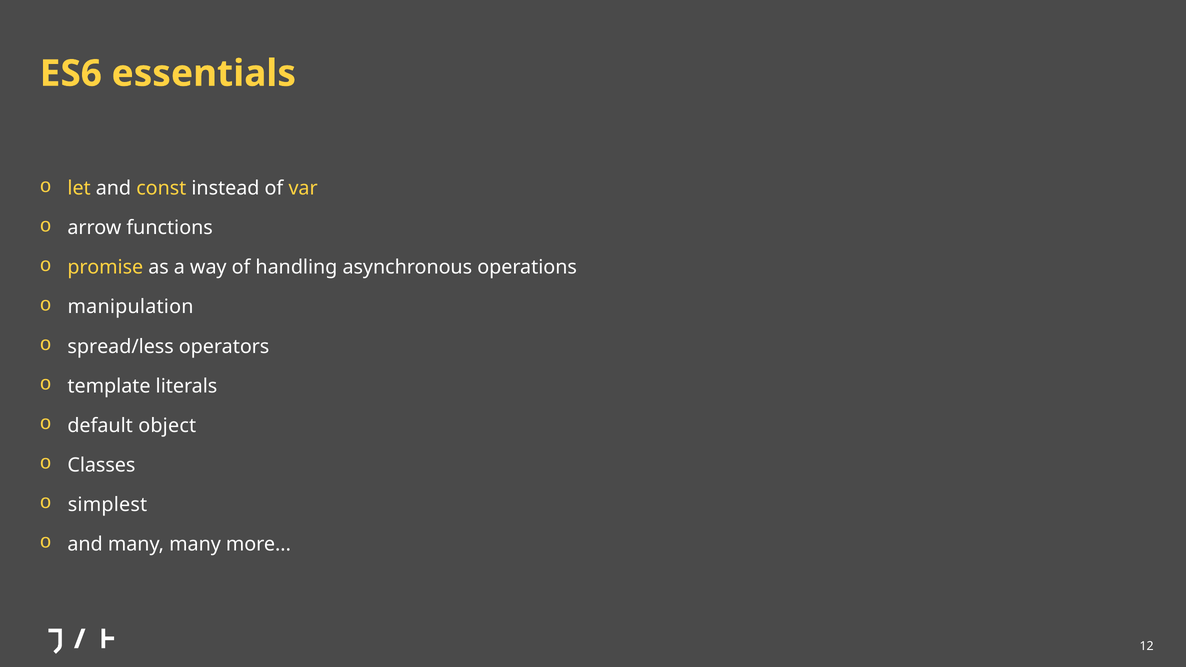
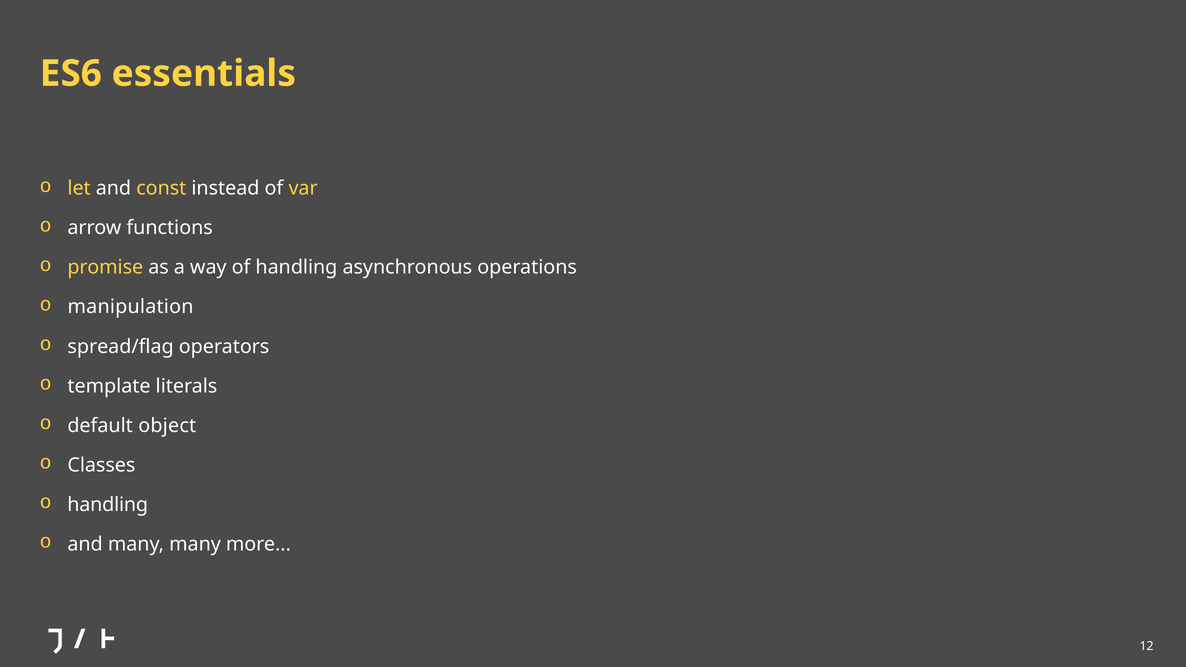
spread/less: spread/less -> spread/flag
simplest at (108, 505): simplest -> handling
